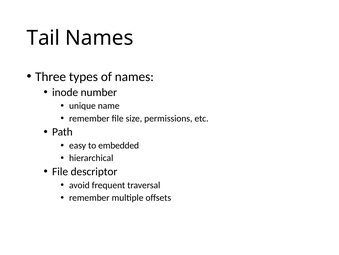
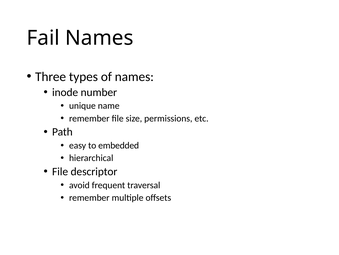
Tail: Tail -> Fail
